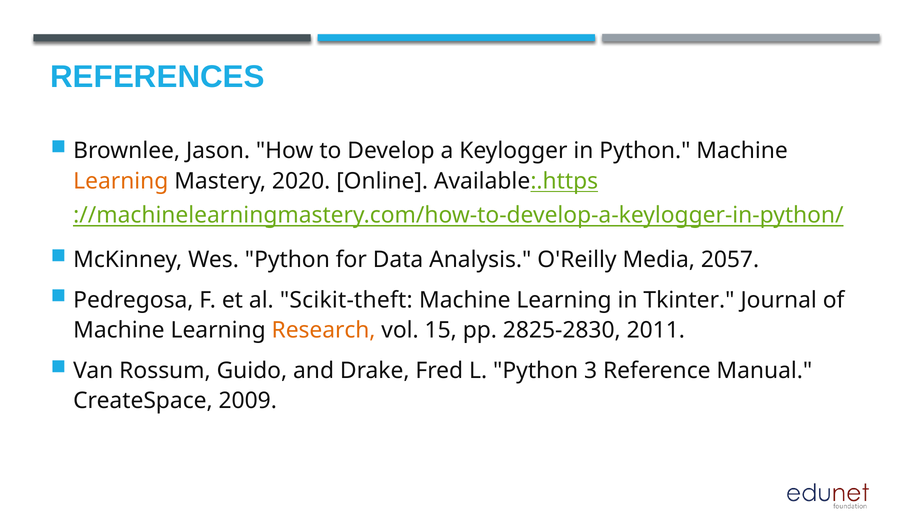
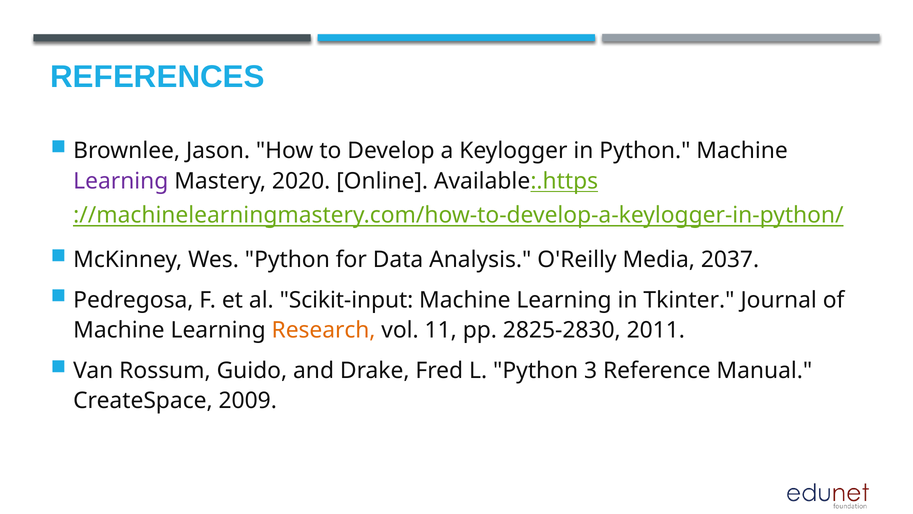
Learning at (121, 181) colour: orange -> purple
2057: 2057 -> 2037
Scikit-theft: Scikit-theft -> Scikit-input
15: 15 -> 11
